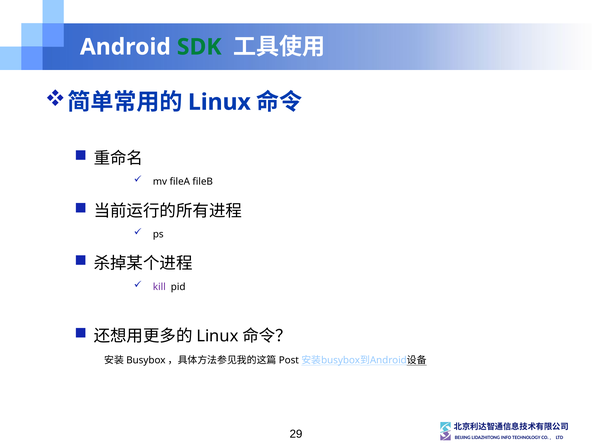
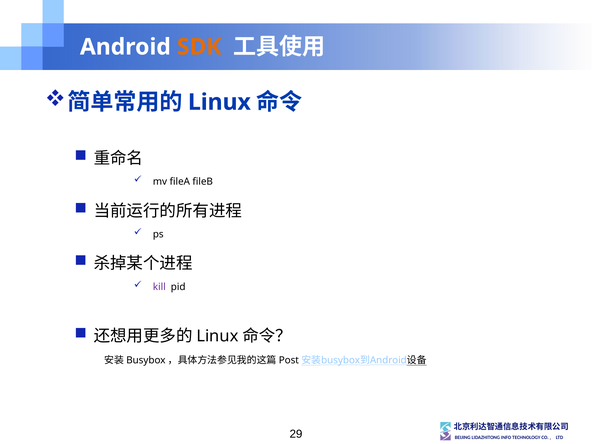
SDK colour: green -> orange
